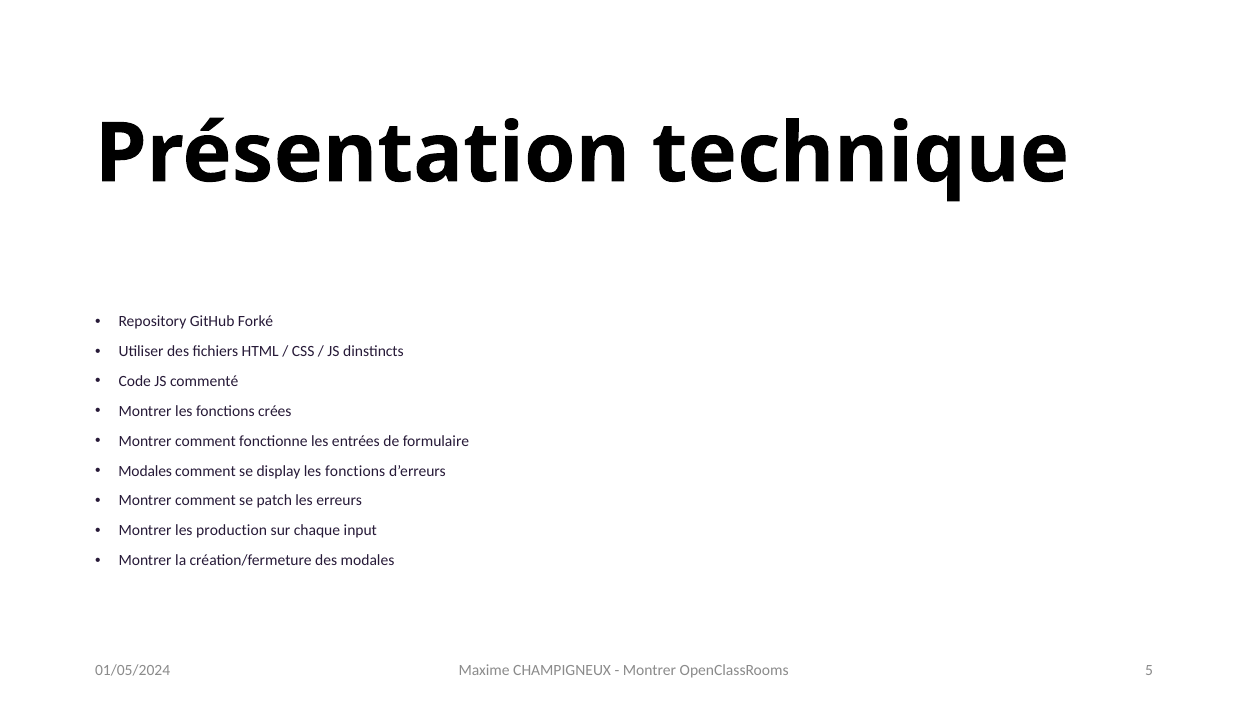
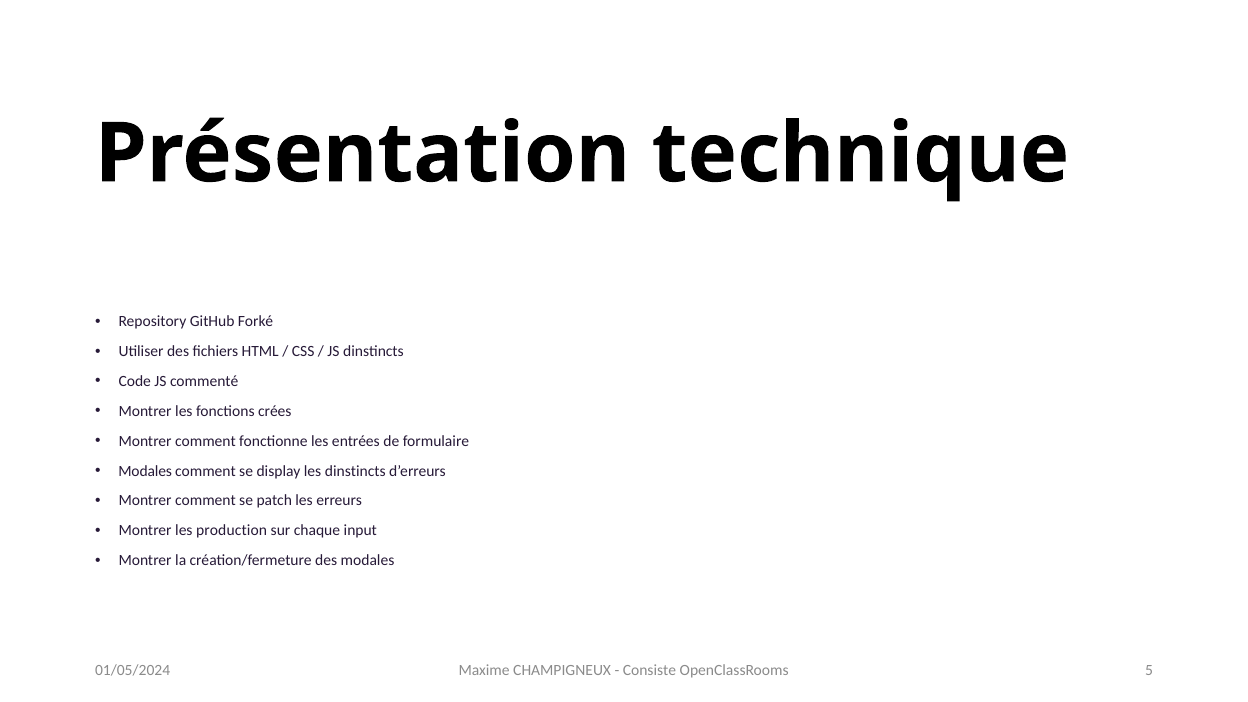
display les fonctions: fonctions -> dinstincts
Montrer at (649, 670): Montrer -> Consiste
